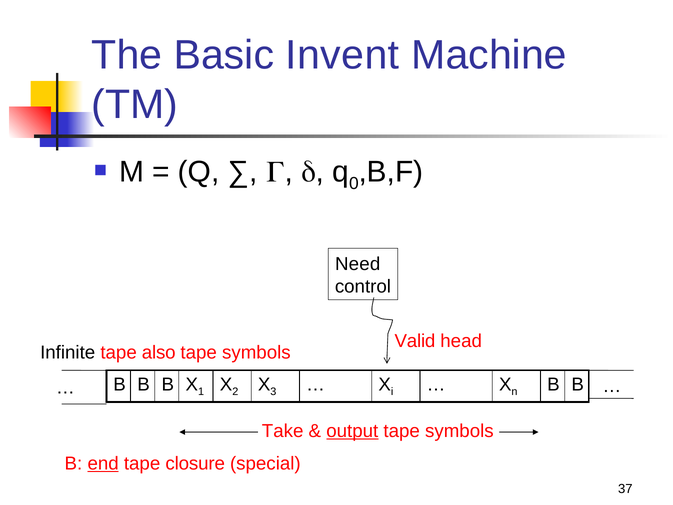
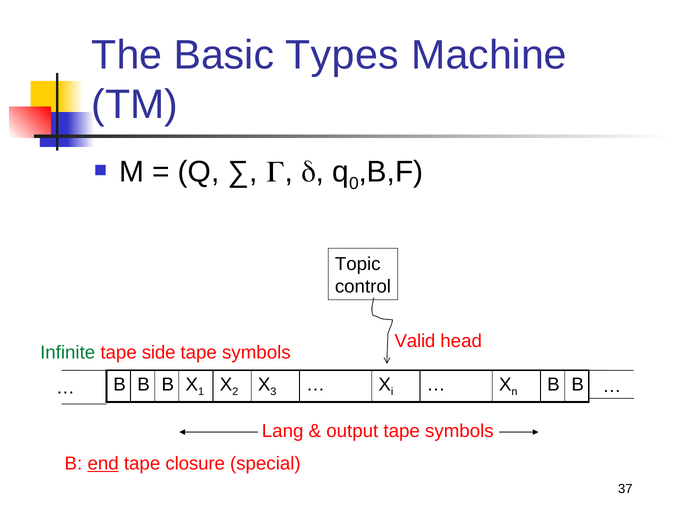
Invent: Invent -> Types
Need: Need -> Topic
Infinite colour: black -> green
also: also -> side
Take: Take -> Lang
output underline: present -> none
